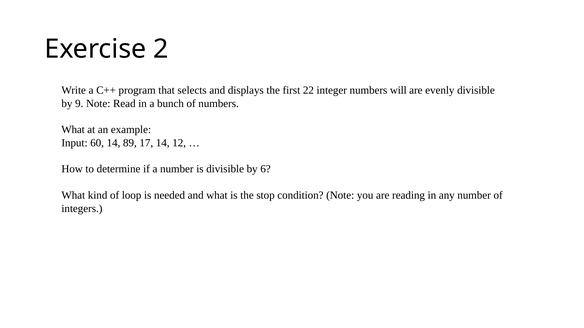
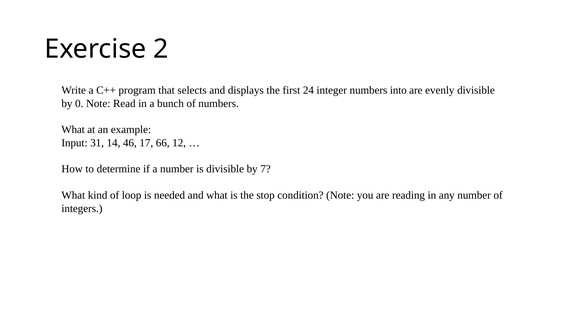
22: 22 -> 24
will: will -> into
9: 9 -> 0
60: 60 -> 31
89: 89 -> 46
17 14: 14 -> 66
6: 6 -> 7
